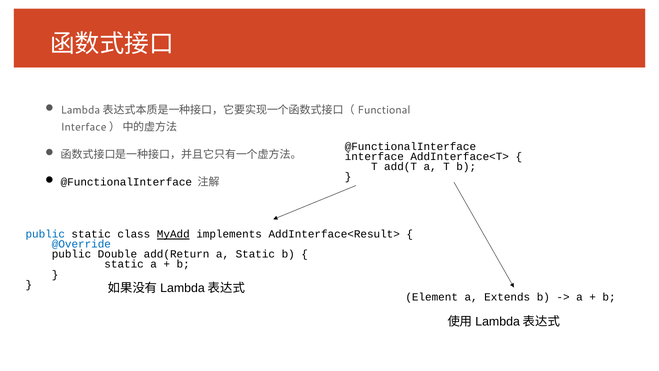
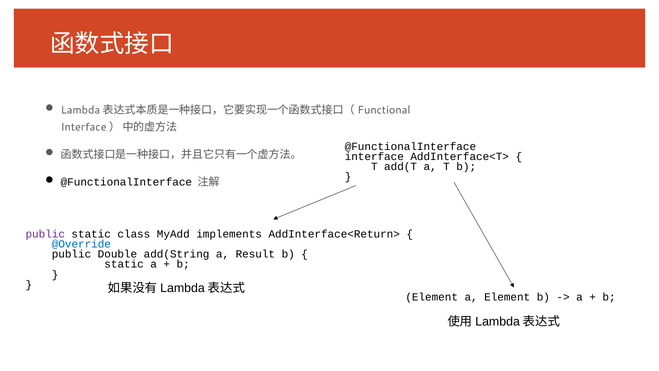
public at (45, 234) colour: blue -> purple
MyAdd underline: present -> none
AddInterface<Result>: AddInterface<Result> -> AddInterface<Return>
add(Return: add(Return -> add(String
a Static: Static -> Result
a Extends: Extends -> Element
